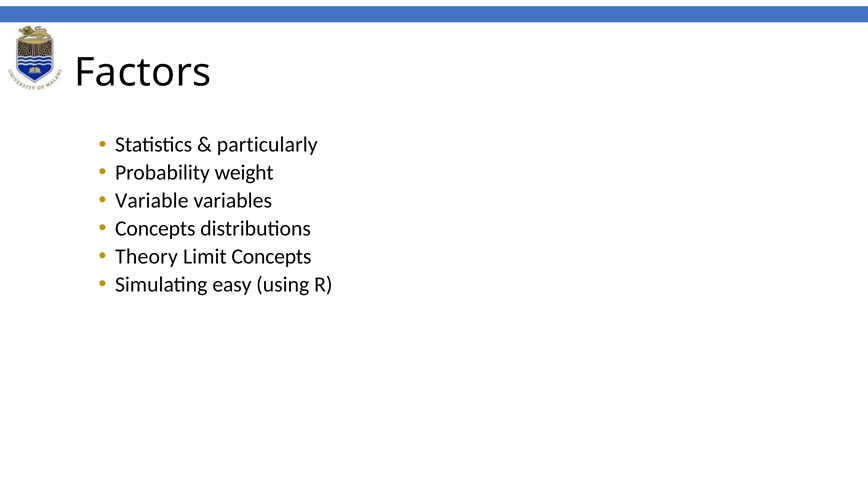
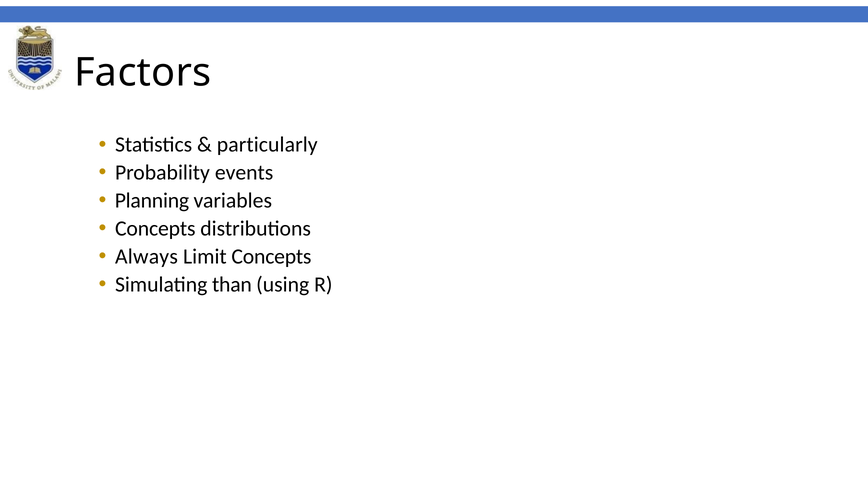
weight: weight -> events
Variable: Variable -> Planning
Theory: Theory -> Always
easy: easy -> than
